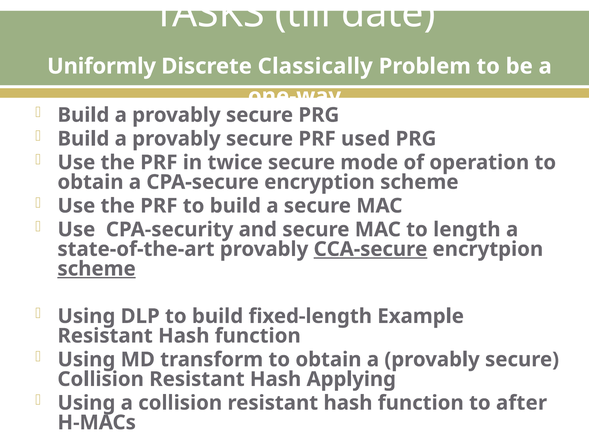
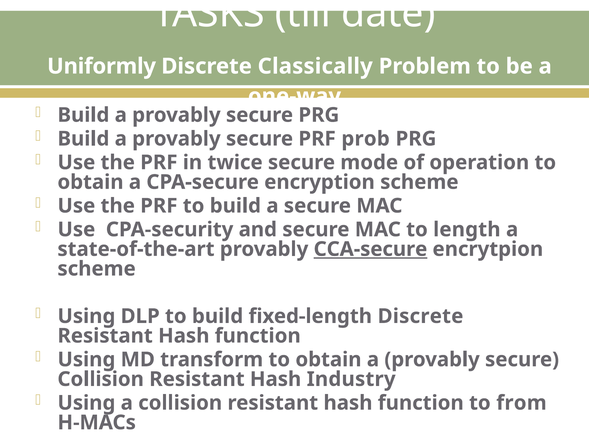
used: used -> prob
scheme at (97, 269) underline: present -> none
fixed-length Example: Example -> Discrete
Applying: Applying -> Industry
after: after -> from
